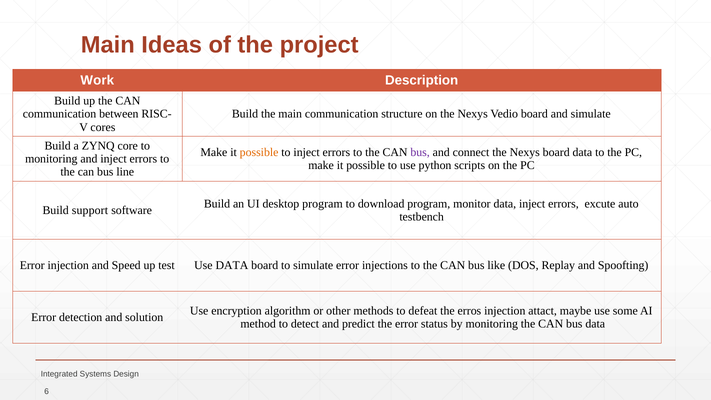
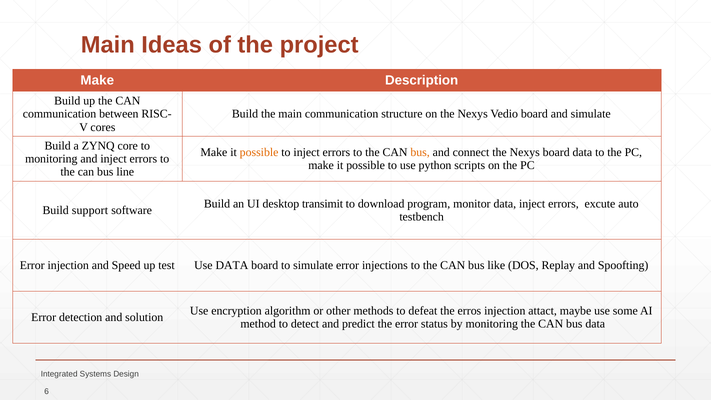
Work at (97, 81): Work -> Make
bus at (420, 152) colour: purple -> orange
desktop program: program -> transimit
